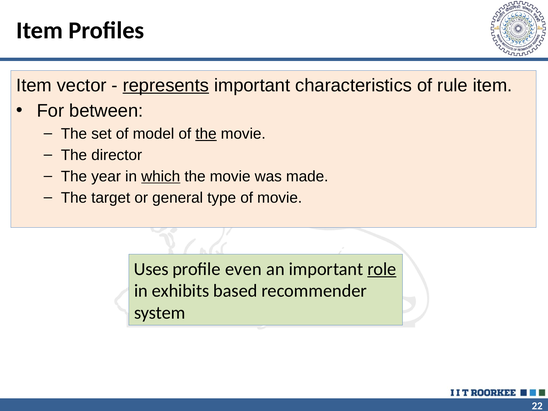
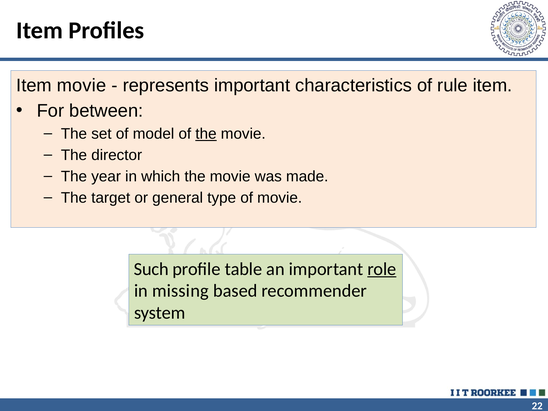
Item vector: vector -> movie
represents underline: present -> none
which underline: present -> none
Uses: Uses -> Such
even: even -> table
exhibits: exhibits -> missing
